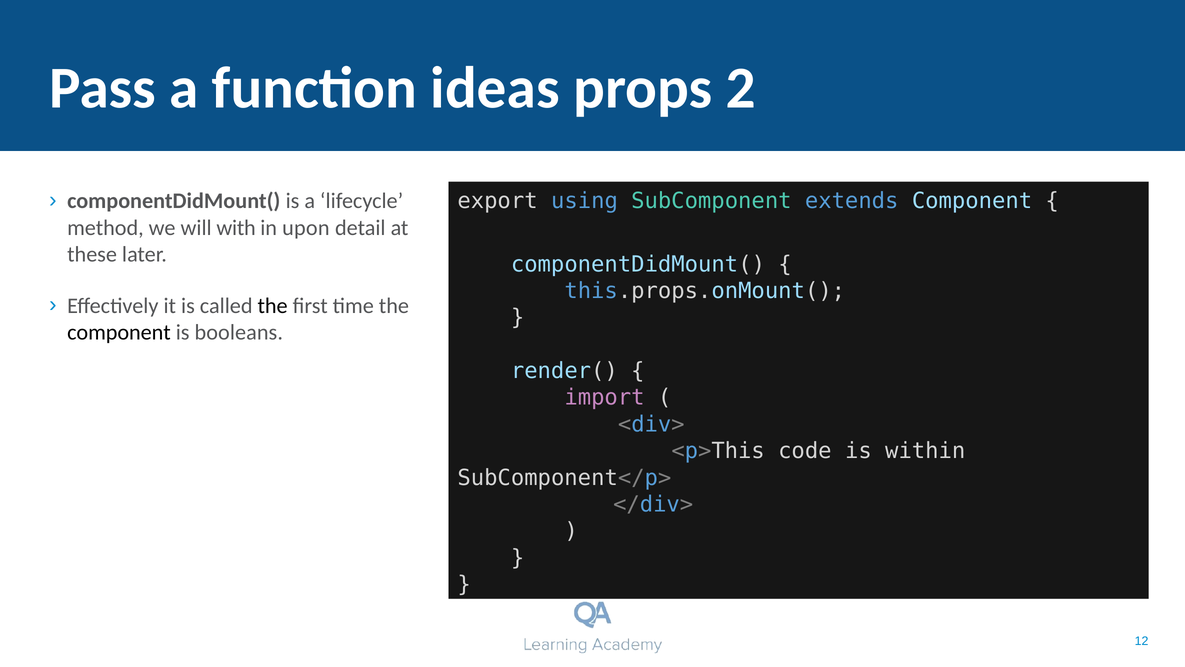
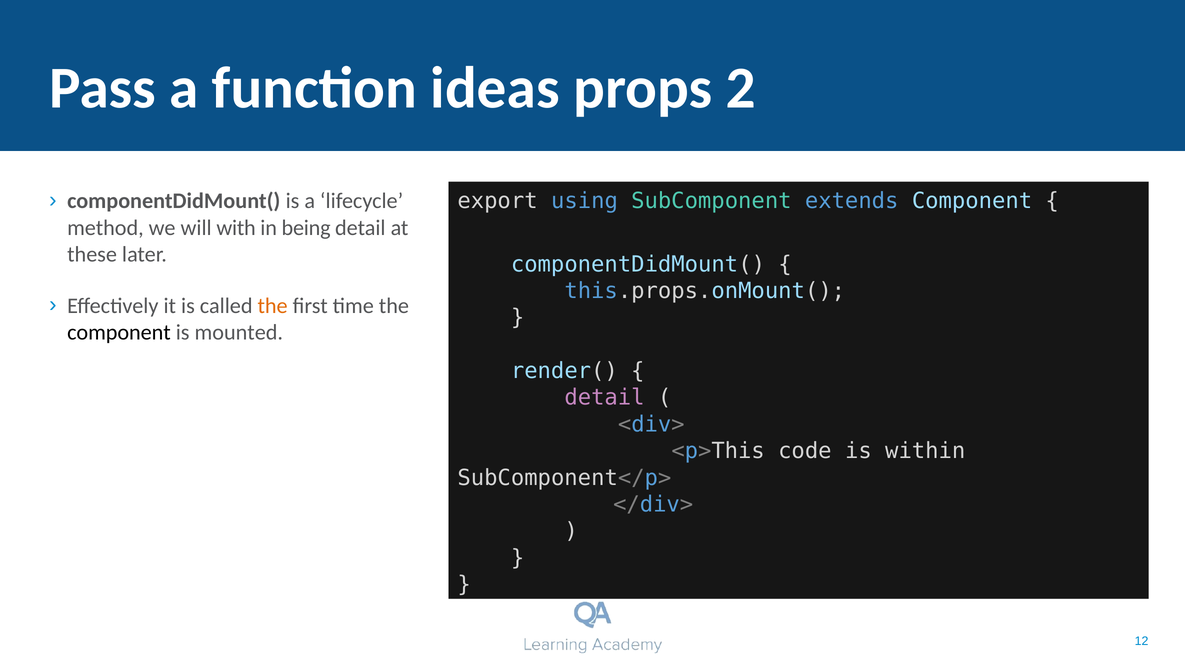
upon: upon -> being
the at (273, 306) colour: black -> orange
booleans: booleans -> mounted
import at (605, 397): import -> detail
